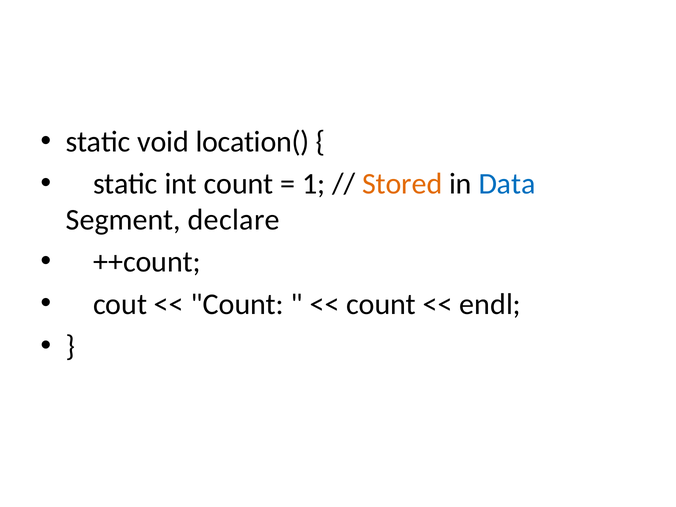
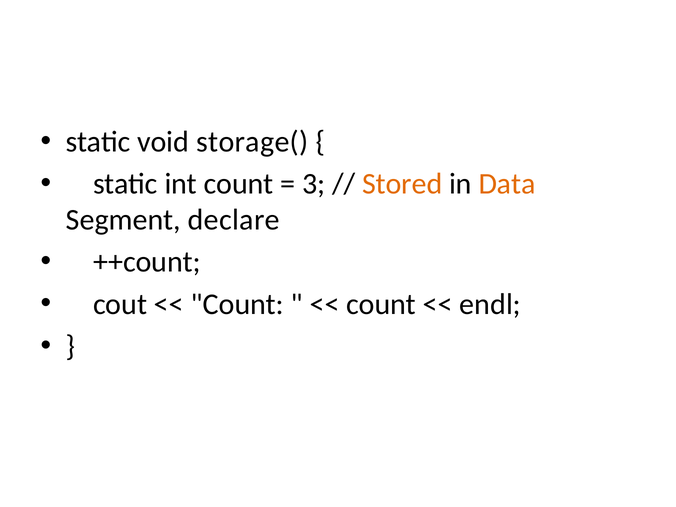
location(: location( -> storage(
1: 1 -> 3
Data colour: blue -> orange
